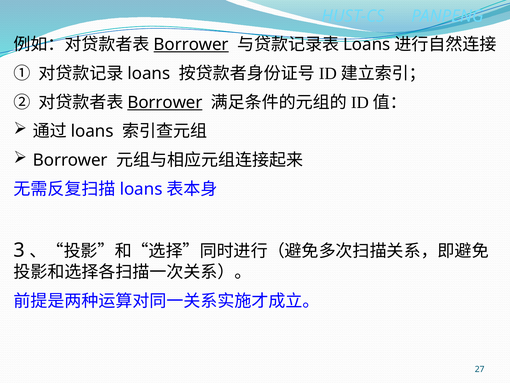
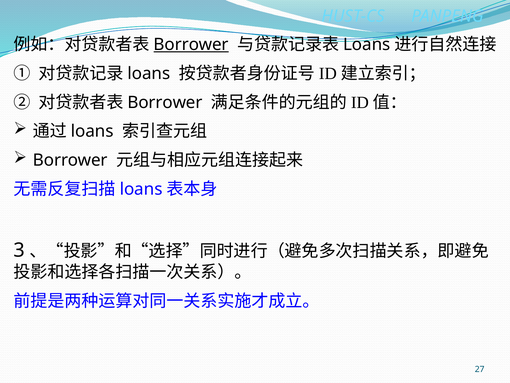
Borrower at (165, 102) underline: present -> none
